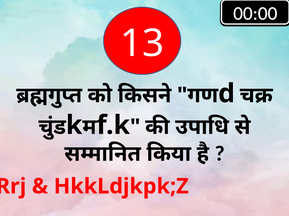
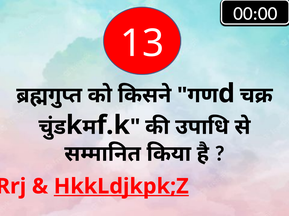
HkkLdjkpk;Z underline: none -> present
